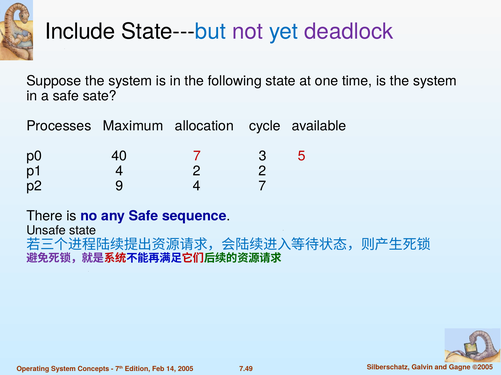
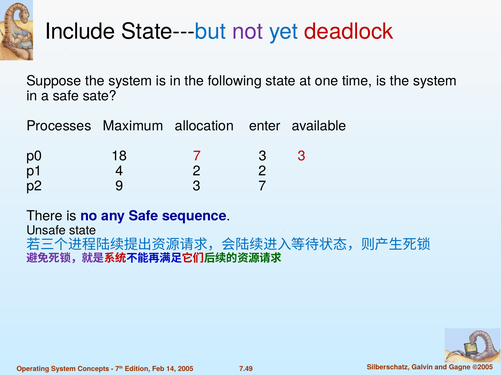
deadlock colour: purple -> red
cycle: cycle -> enter
40: 40 -> 18
3 5: 5 -> 3
9 4: 4 -> 3
